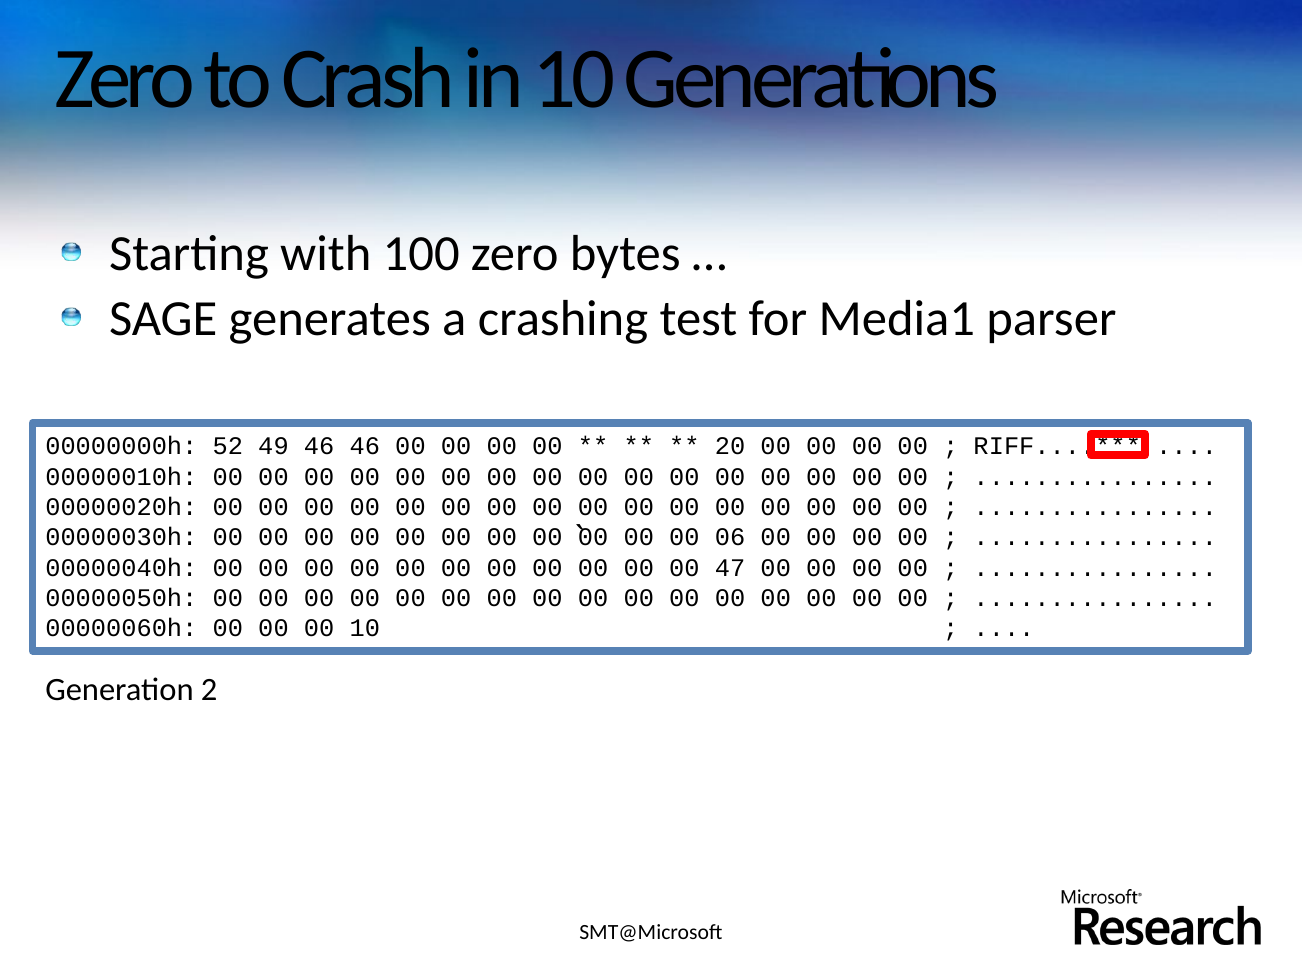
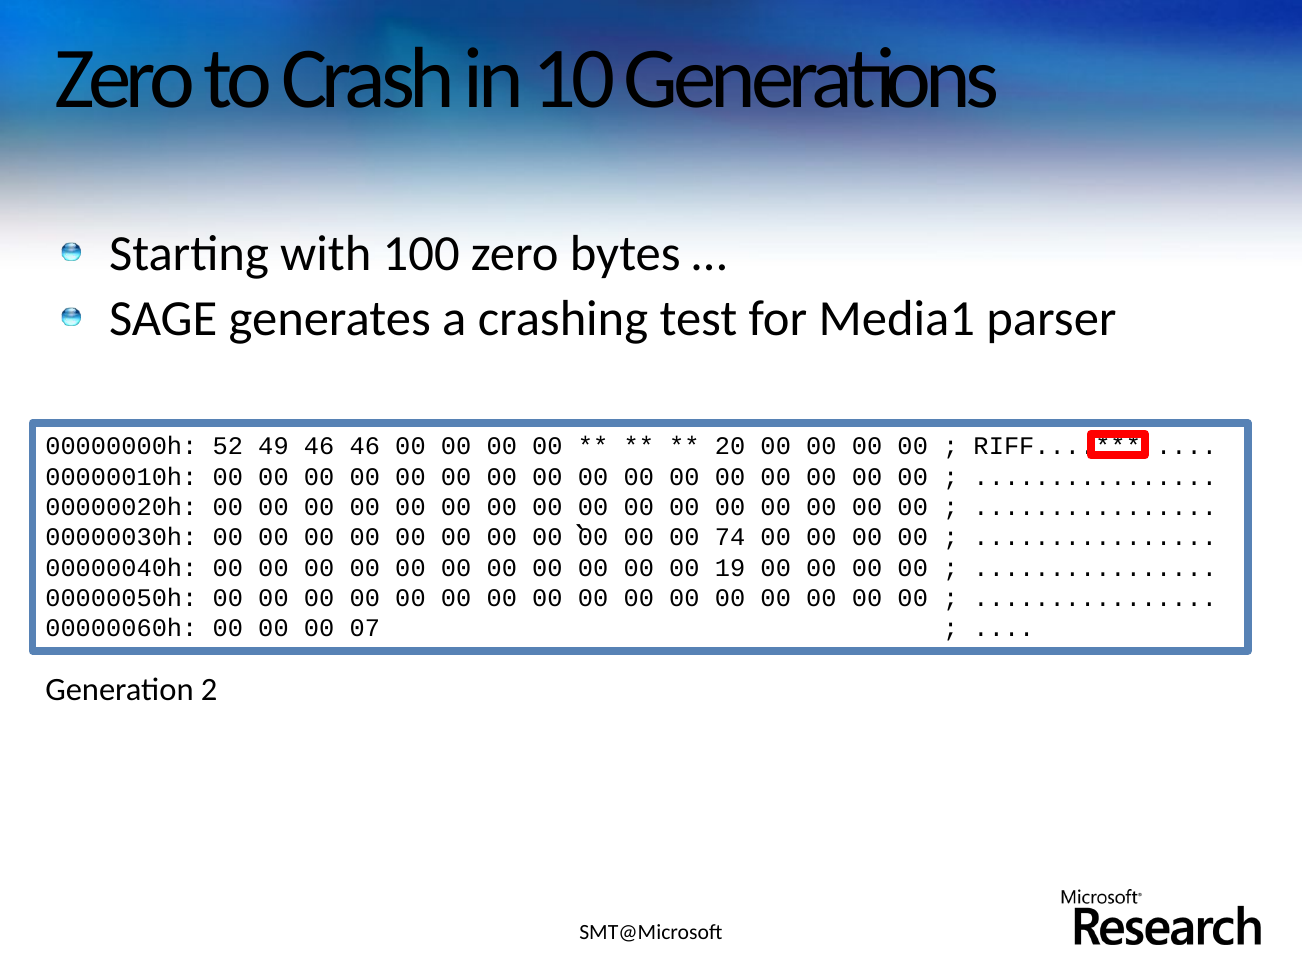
06: 06 -> 74
47: 47 -> 19
00 10: 10 -> 07
